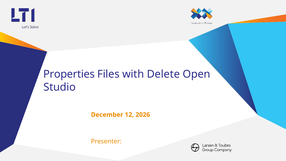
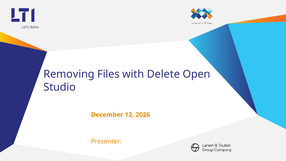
Properties: Properties -> Removing
